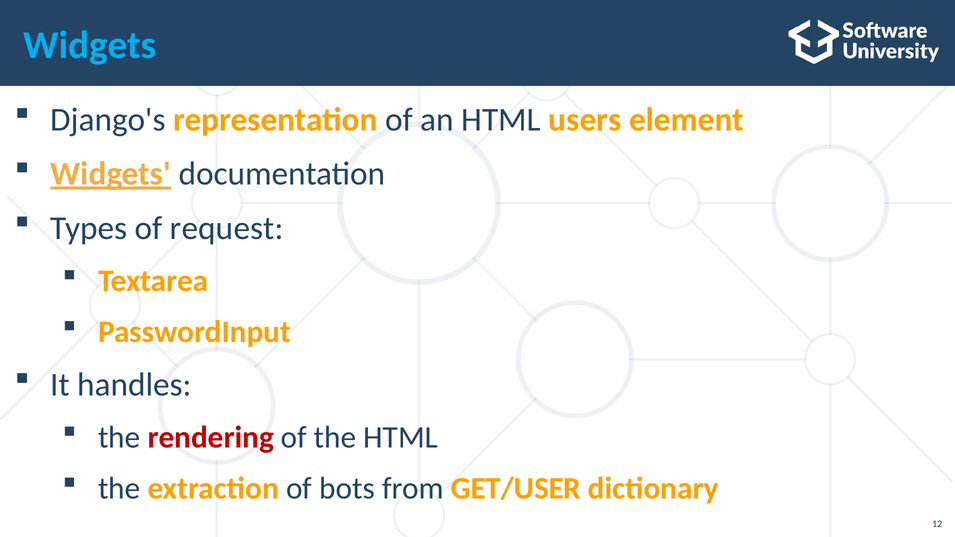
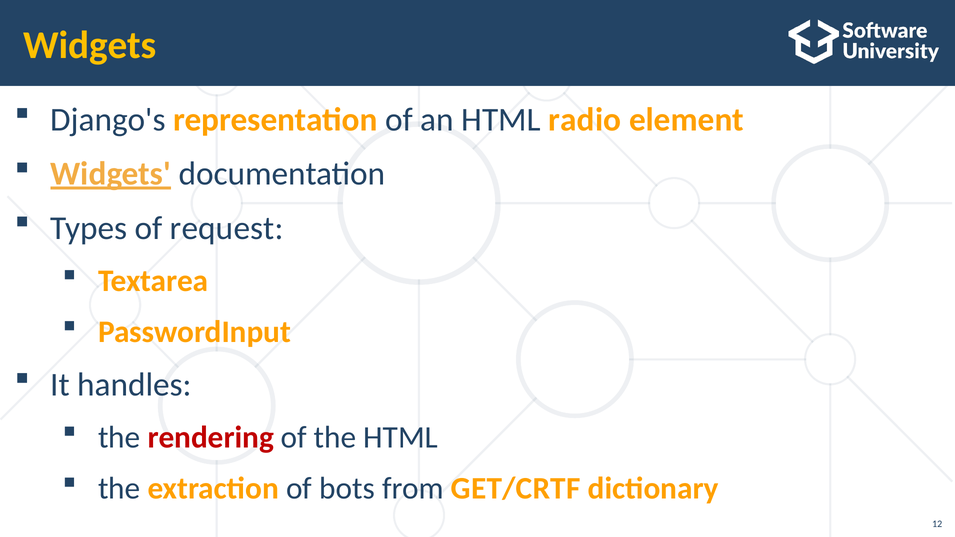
Widgets at (90, 45) colour: light blue -> yellow
users: users -> radio
GET/USER: GET/USER -> GET/CRTF
